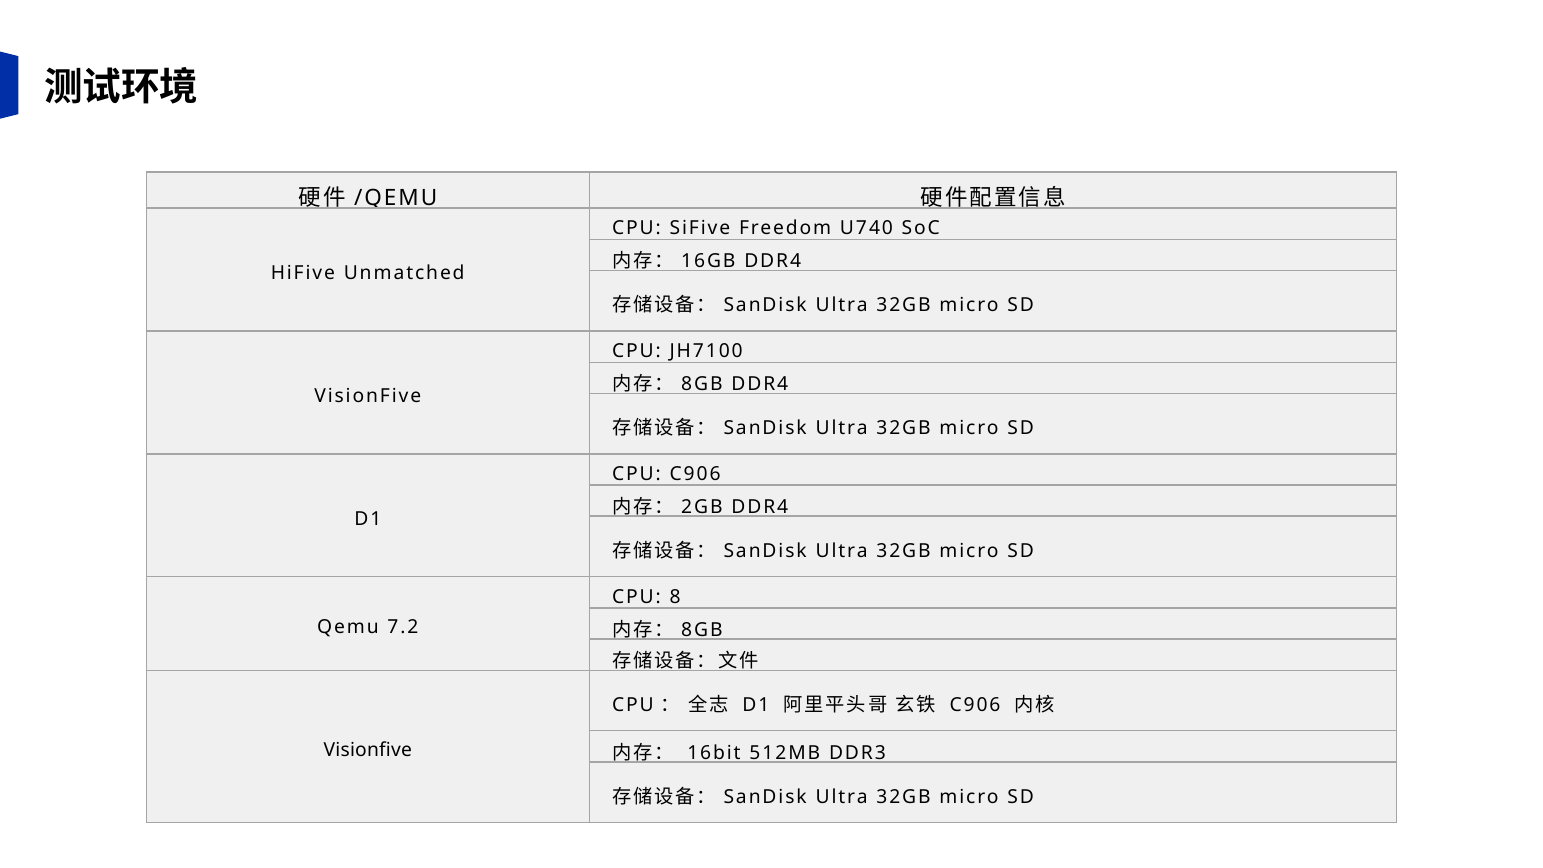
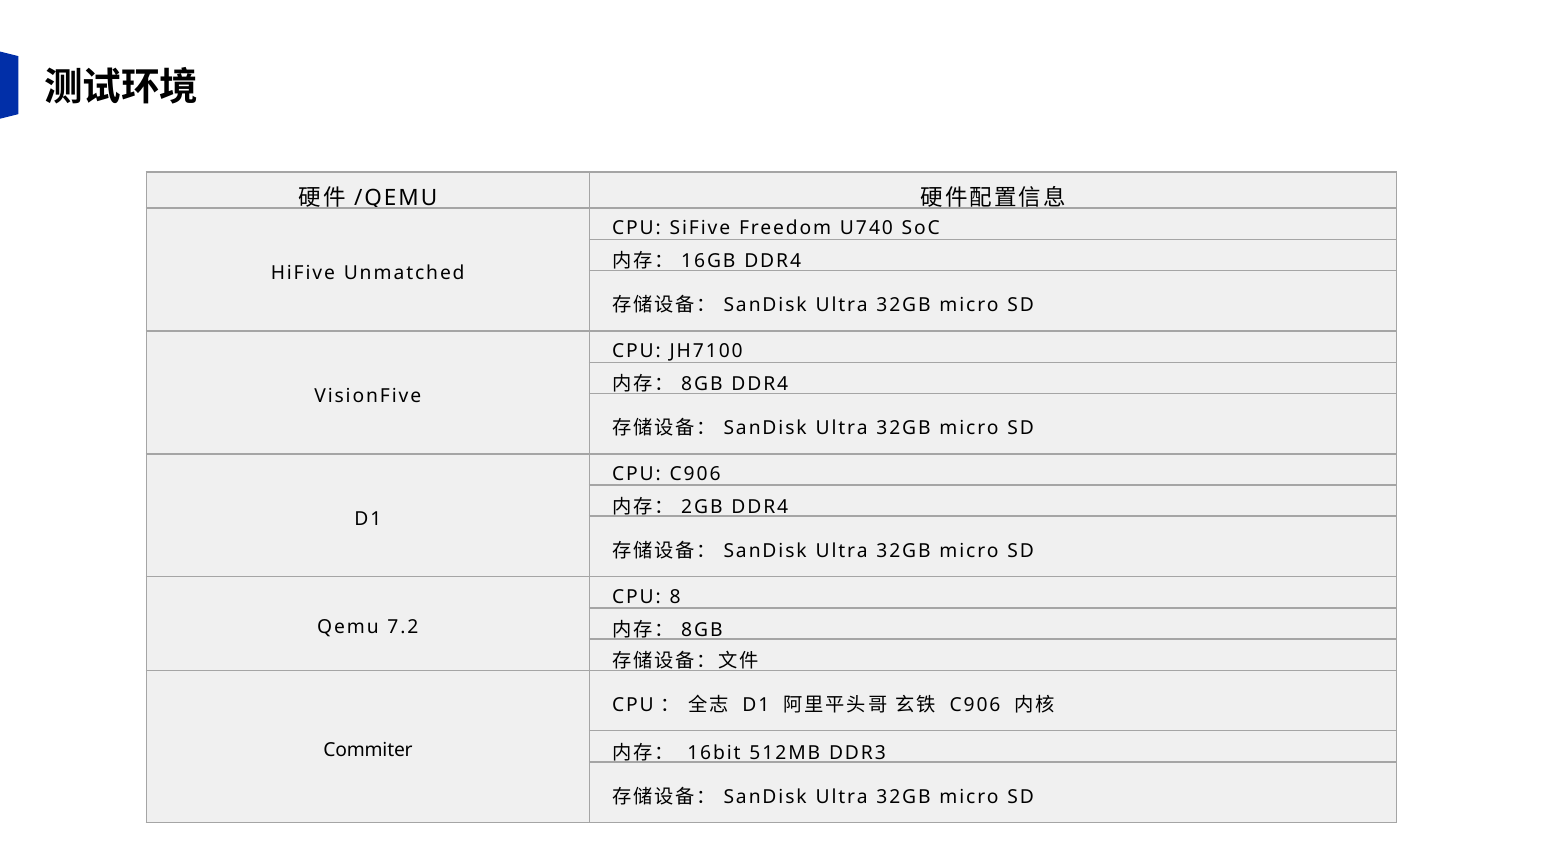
Visionfive at (368, 750): Visionfive -> Commiter
